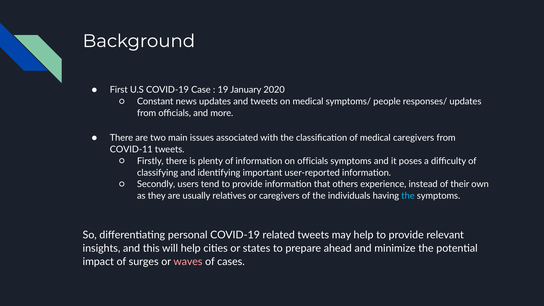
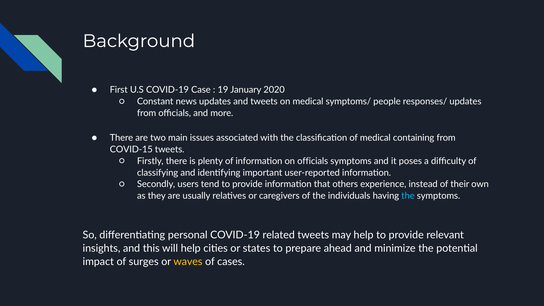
medical caregivers: caregivers -> containing
COVID-11: COVID-11 -> COVID-15
waves colour: pink -> yellow
